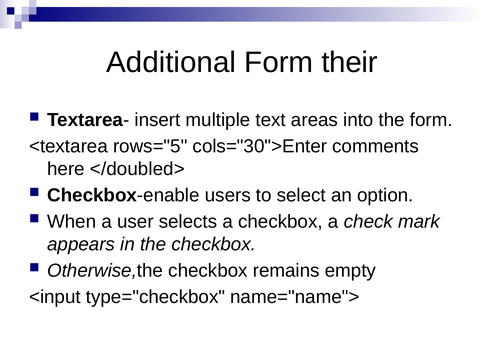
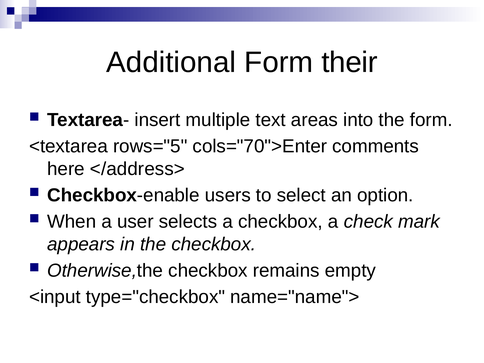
cols="30">Enter: cols="30">Enter -> cols="70">Enter
</doubled>: </doubled> -> </address>
